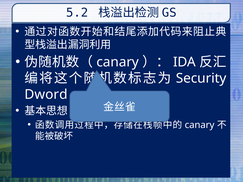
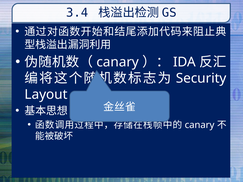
5.2: 5.2 -> 3.4
Dword: Dword -> Layout
